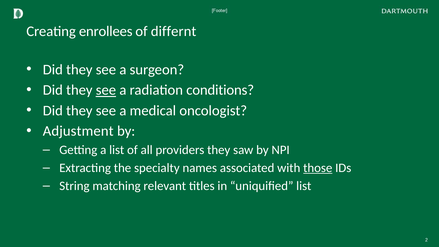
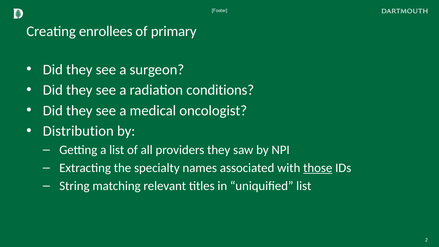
differnt: differnt -> primary
see at (106, 90) underline: present -> none
Adjustment: Adjustment -> Distribution
